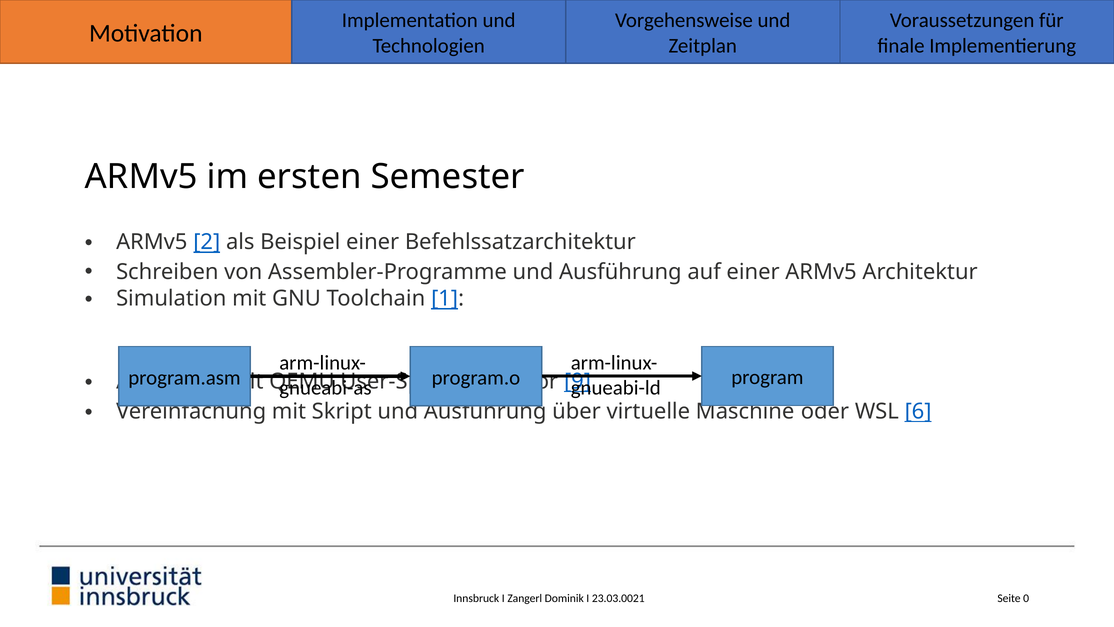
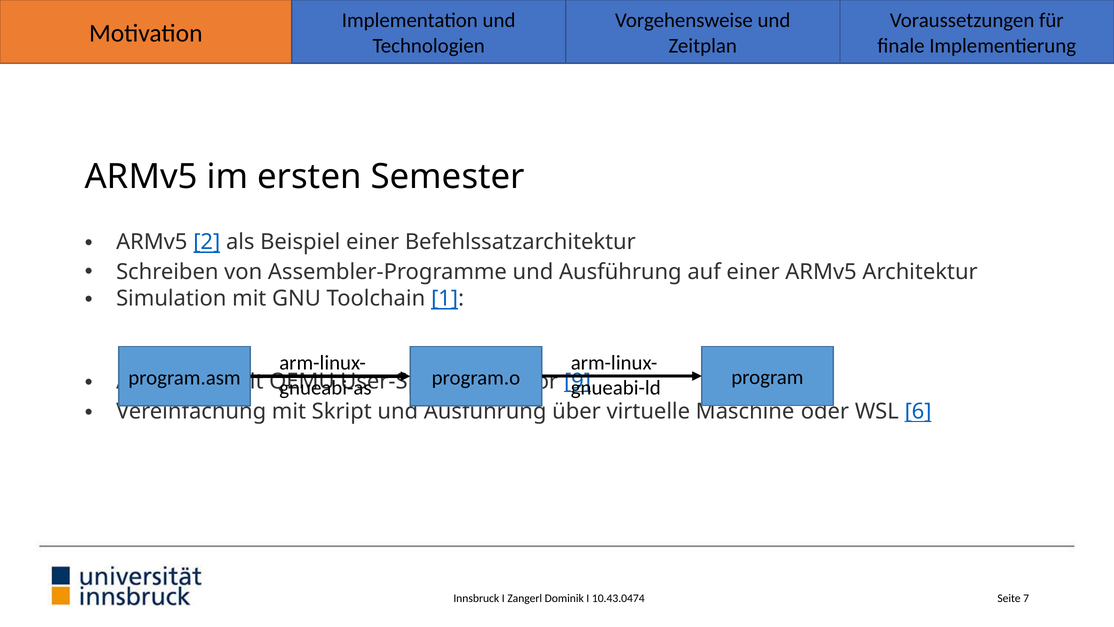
23.03.0021: 23.03.0021 -> 10.43.0474
0: 0 -> 7
